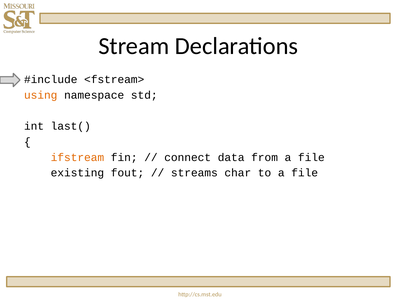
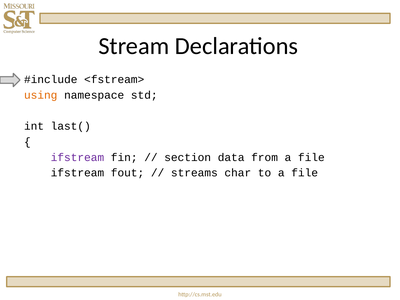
ifstream at (77, 157) colour: orange -> purple
connect: connect -> section
existing at (77, 173): existing -> ifstream
